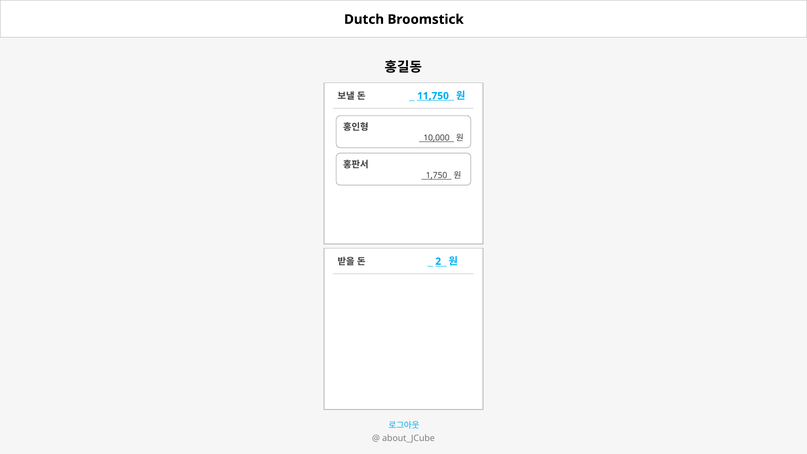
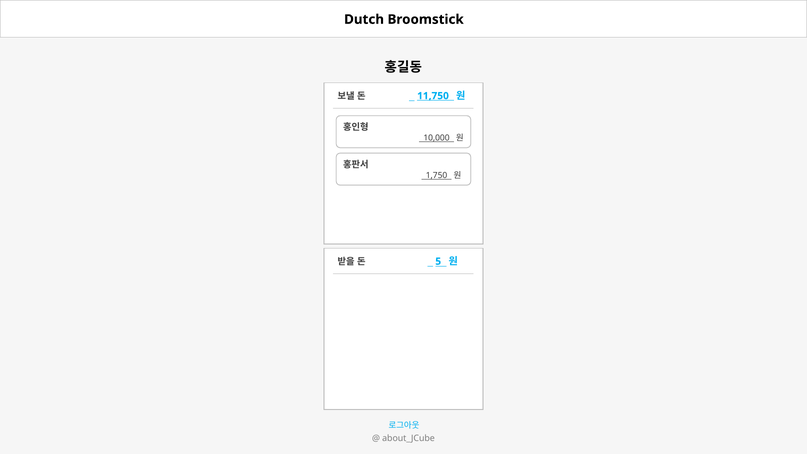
2: 2 -> 5
